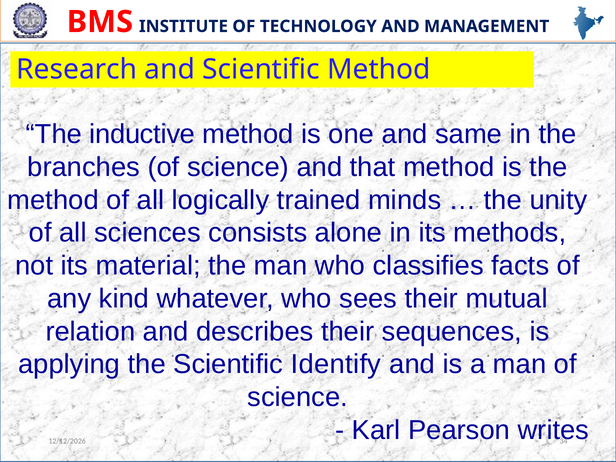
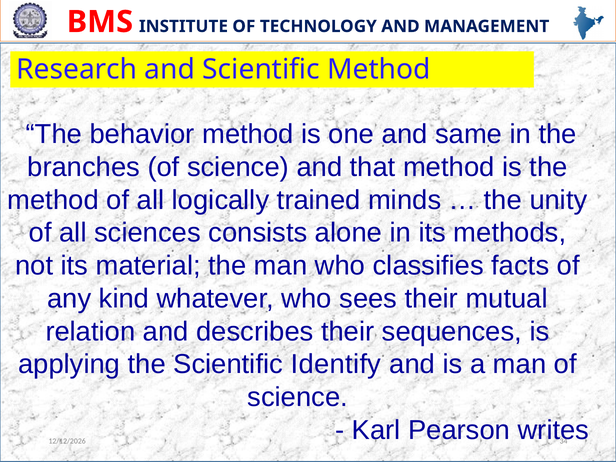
inductive: inductive -> behavior
